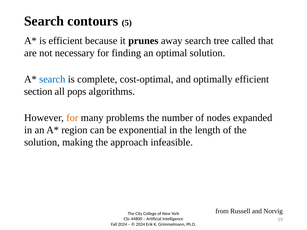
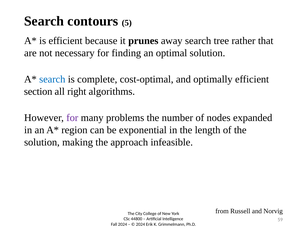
called: called -> rather
pops: pops -> right
for at (72, 118) colour: orange -> purple
